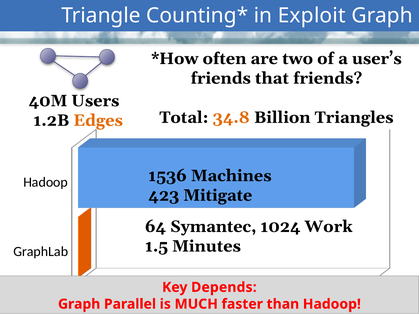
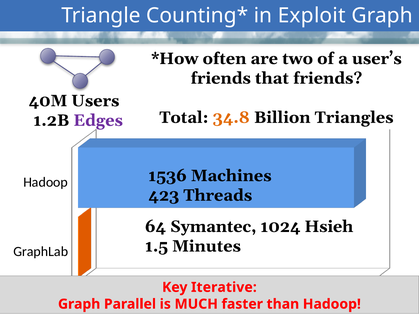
Edges colour: orange -> purple
Mitigate: Mitigate -> Threads
Work: Work -> Hsieh
Depends: Depends -> Iterative
